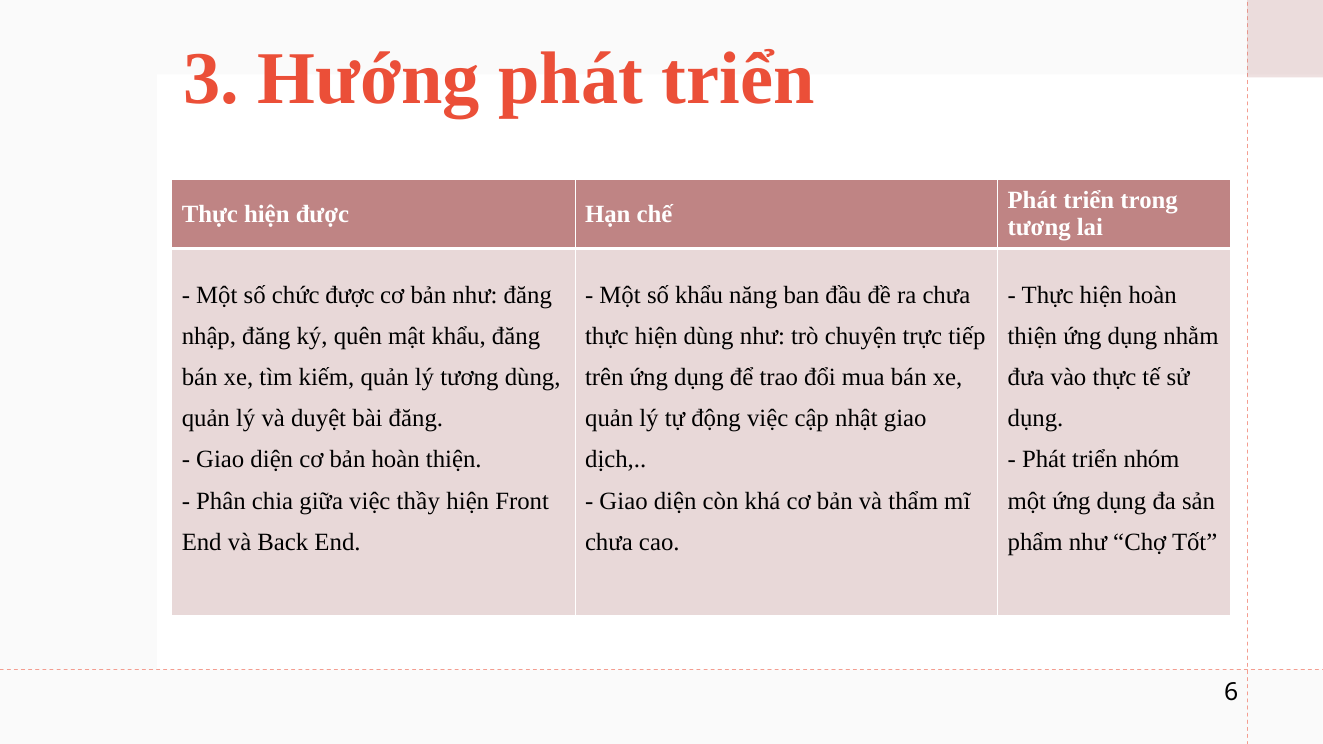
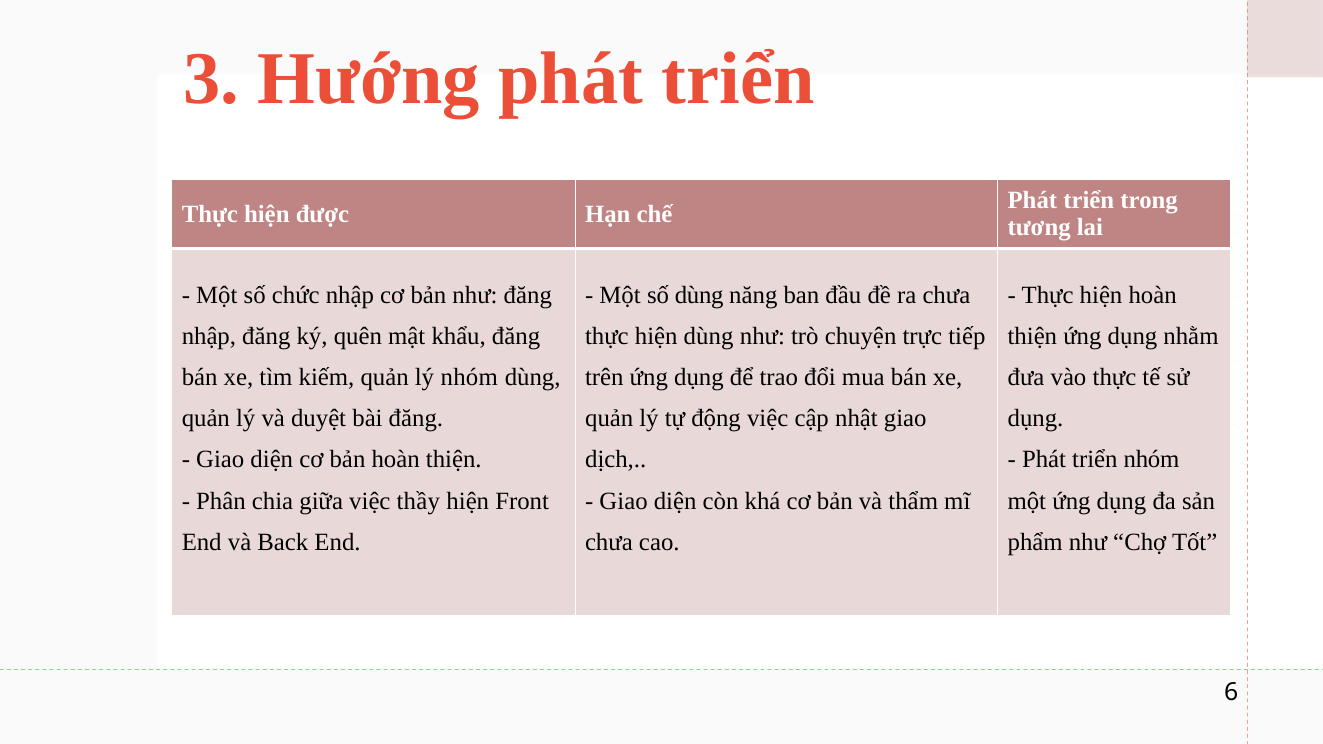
chức được: được -> nhập
số khẩu: khẩu -> dùng
lý tương: tương -> nhóm
